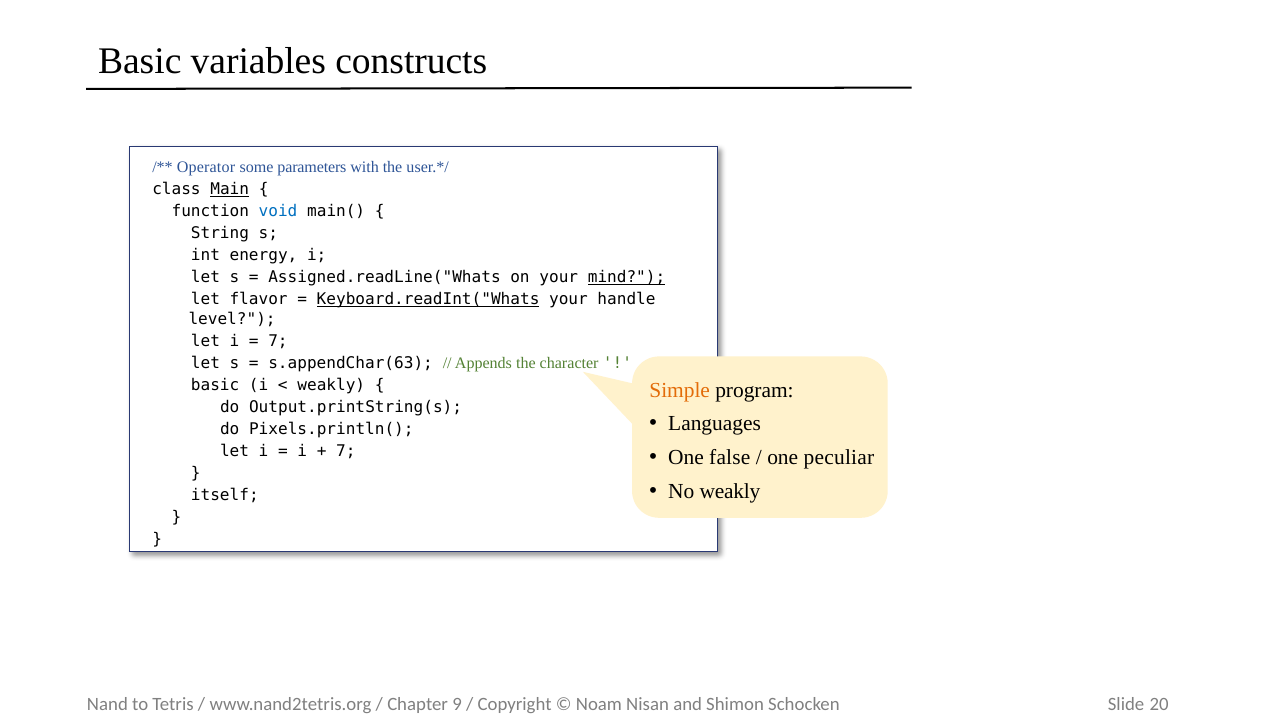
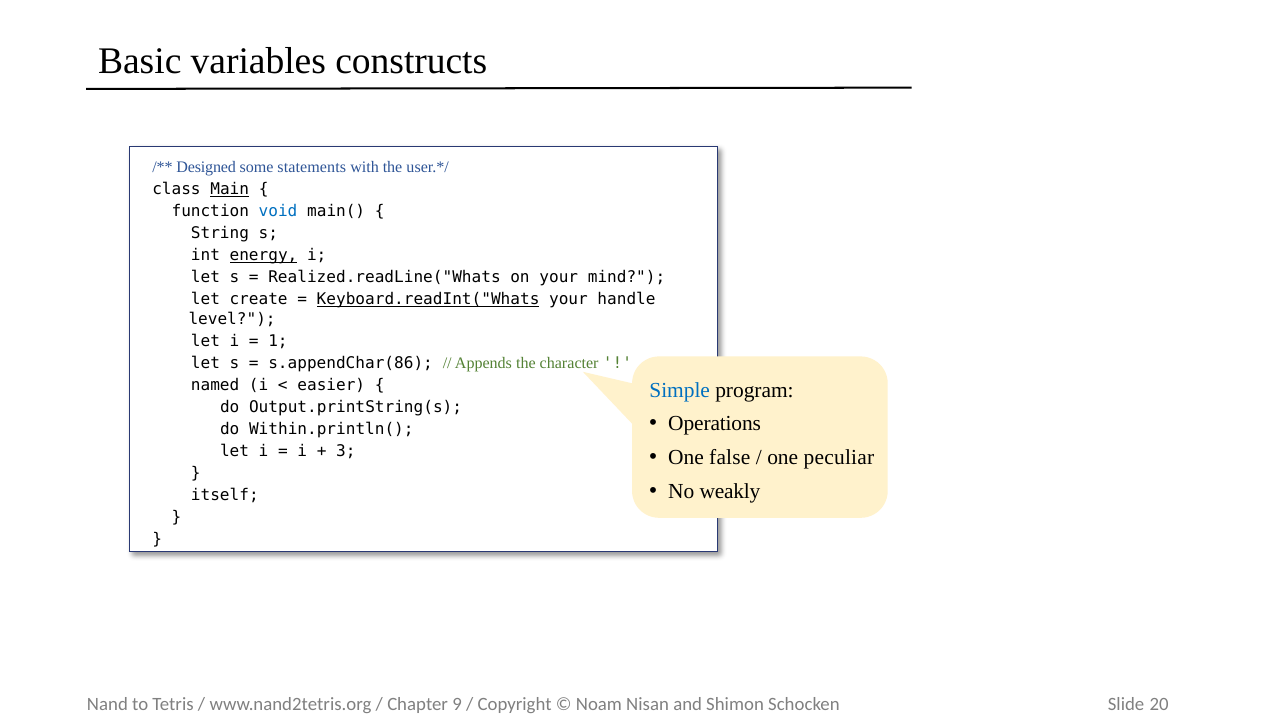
Operator: Operator -> Designed
parameters: parameters -> statements
energy underline: none -> present
Assigned.readLine("Whats: Assigned.readLine("Whats -> Realized.readLine("Whats
mind underline: present -> none
flavor: flavor -> create
7 at (278, 341): 7 -> 1
s.appendChar(63: s.appendChar(63 -> s.appendChar(86
basic at (215, 385): basic -> named
weakly at (331, 385): weakly -> easier
Simple colour: orange -> blue
Languages: Languages -> Operations
Pixels.println(: Pixels.println( -> Within.println(
7 at (346, 451): 7 -> 3
